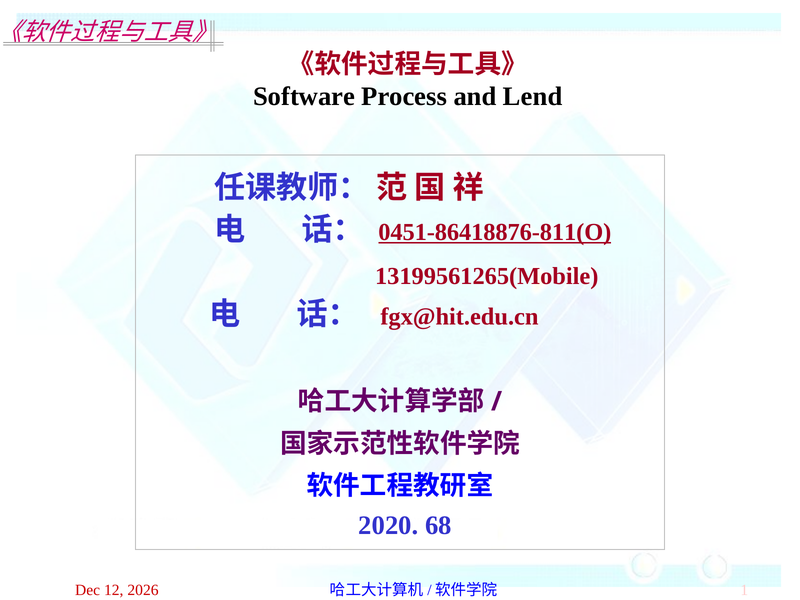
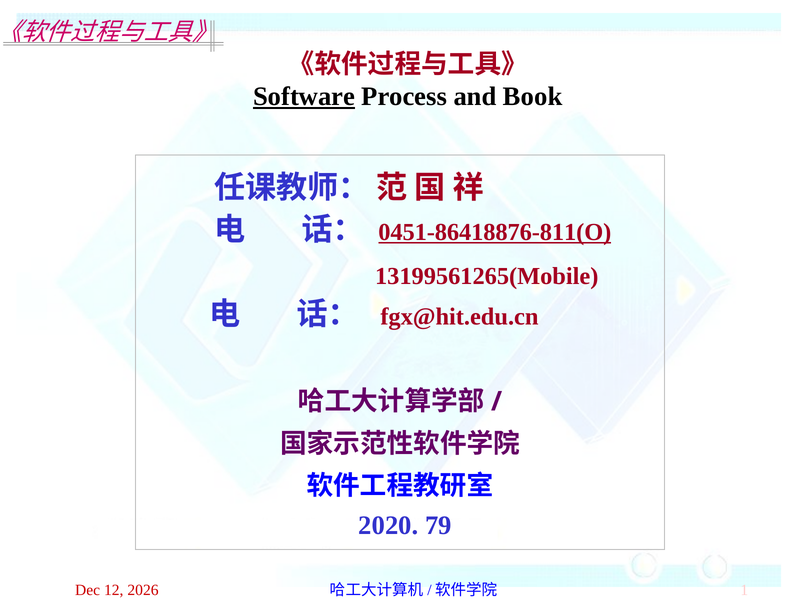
Software underline: none -> present
Lend: Lend -> Book
68: 68 -> 79
